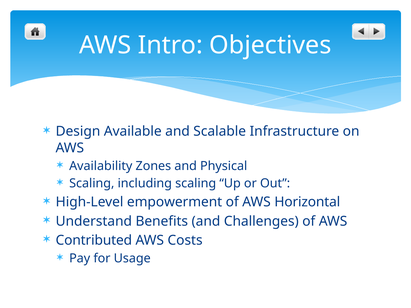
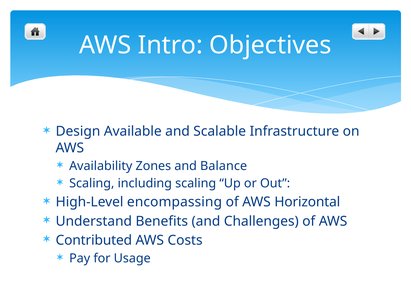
Physical: Physical -> Balance
empowerment: empowerment -> encompassing
